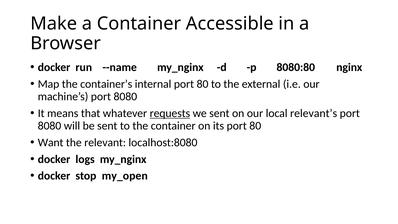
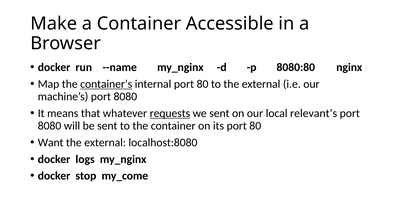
container’s underline: none -> present
relevant at (105, 142): relevant -> external
my_open: my_open -> my_come
